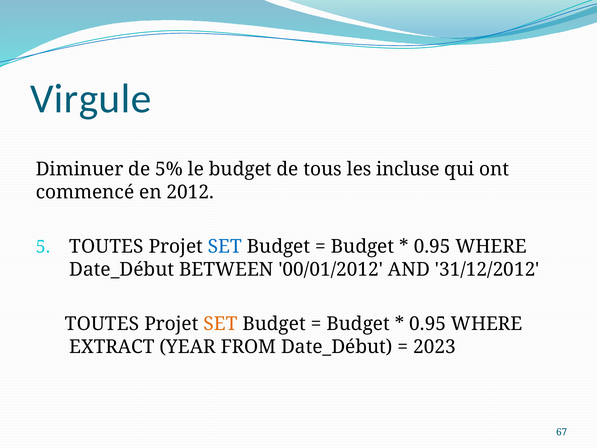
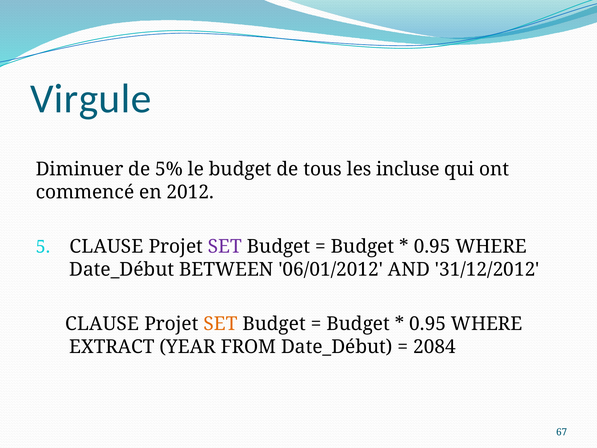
TOUTES at (106, 246): TOUTES -> CLAUSE
SET at (225, 246) colour: blue -> purple
00/01/2012: 00/01/2012 -> 06/01/2012
TOUTES at (102, 324): TOUTES -> CLAUSE
2023: 2023 -> 2084
